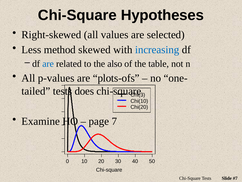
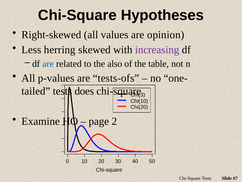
selected: selected -> opinion
method: method -> herring
increasing colour: blue -> purple
plots-ofs: plots-ofs -> tests-ofs
7: 7 -> 2
